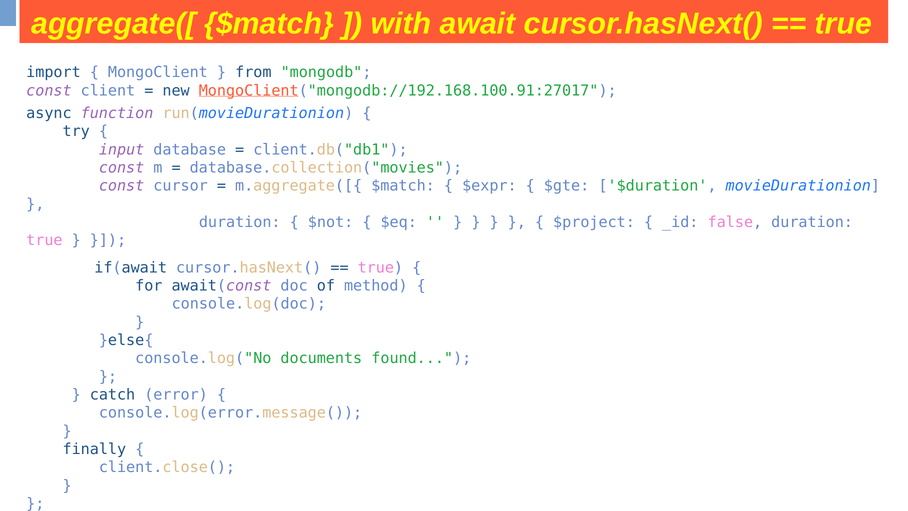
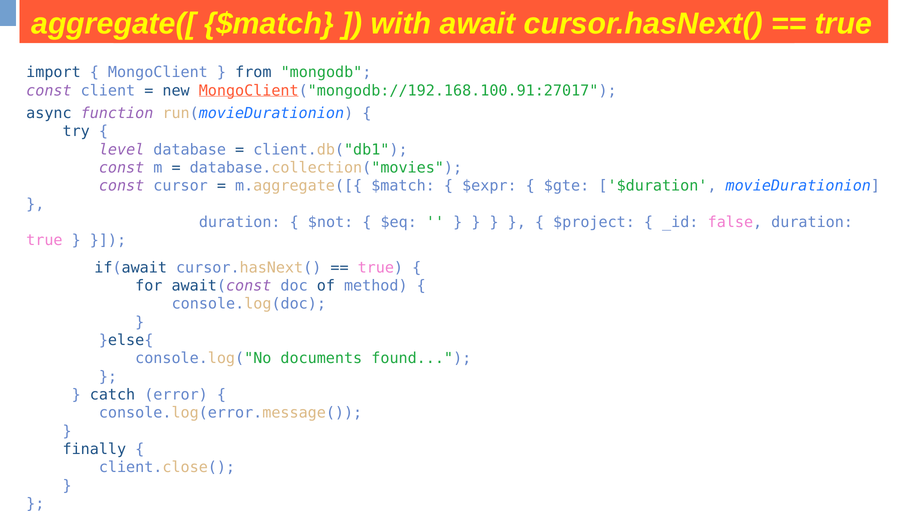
input: input -> level
